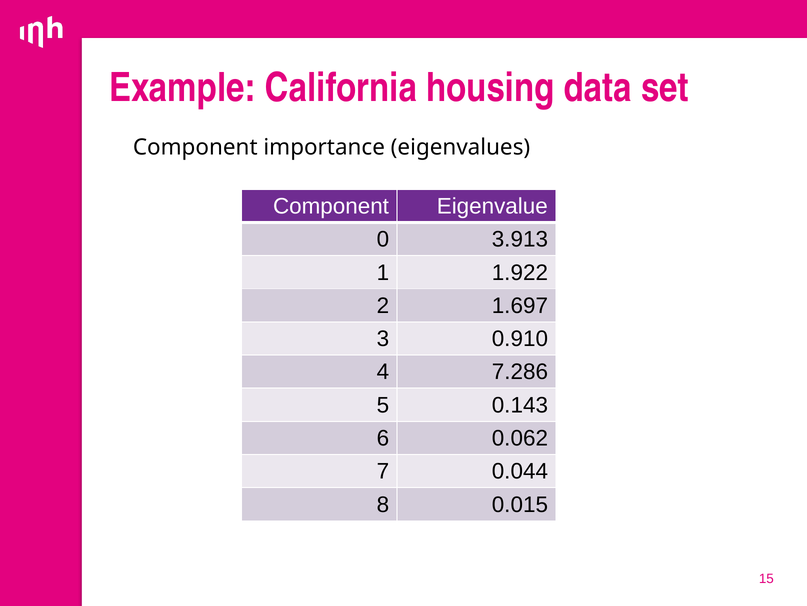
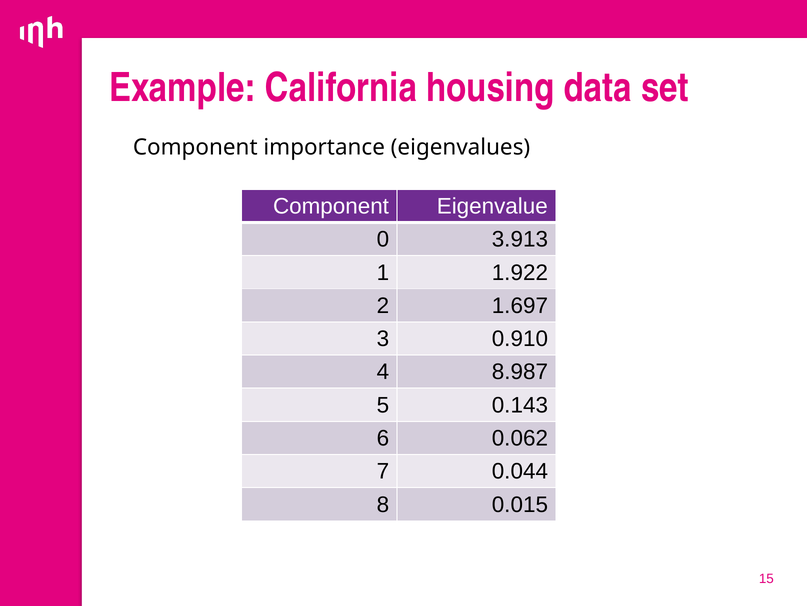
7.286: 7.286 -> 8.987
